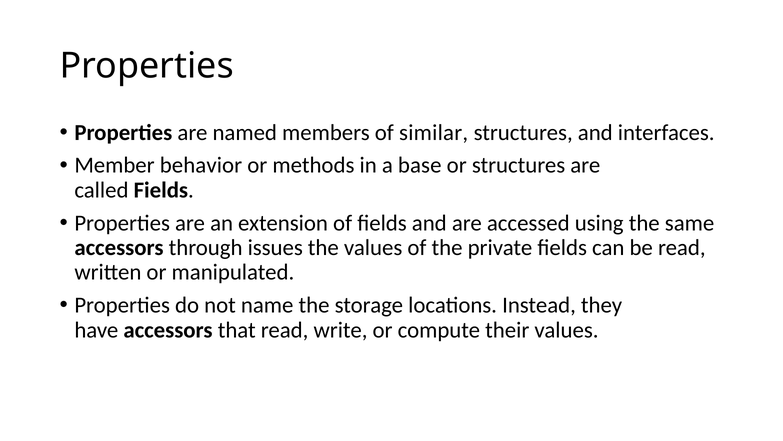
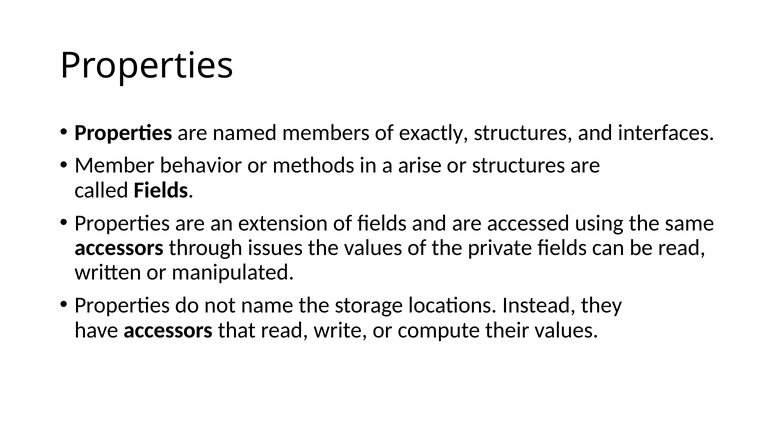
similar: similar -> exactly
base: base -> arise
